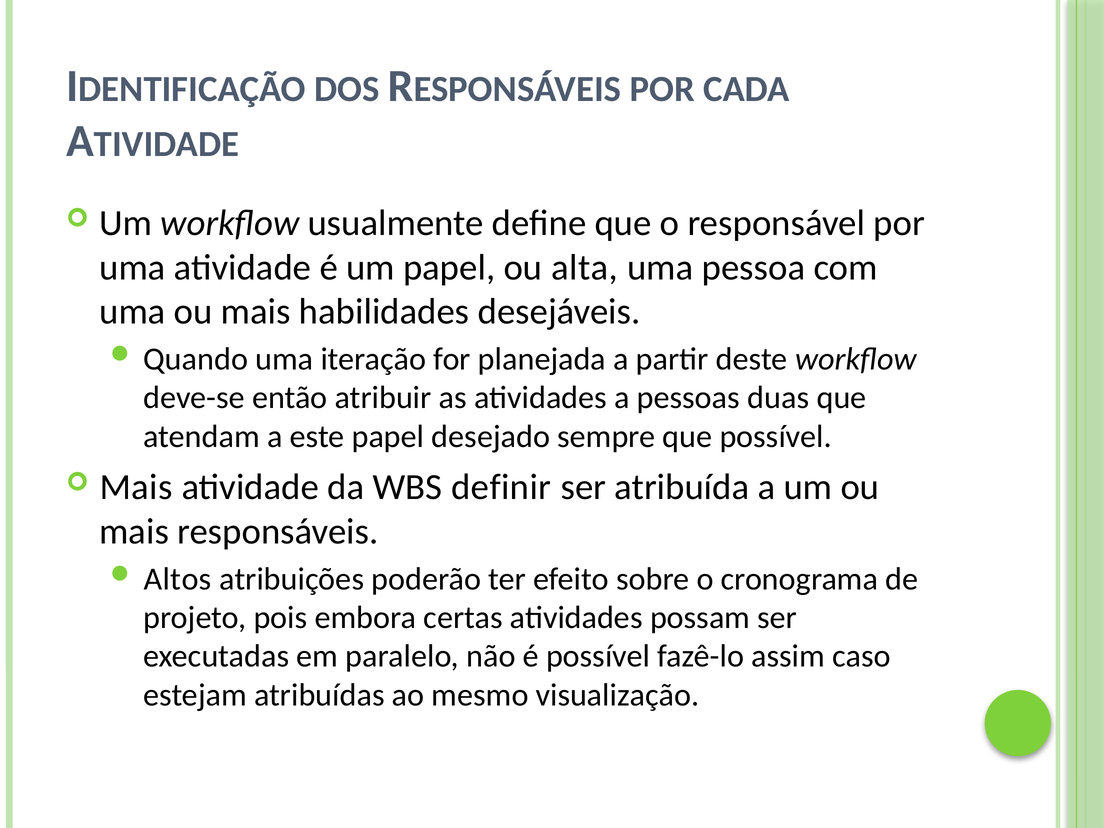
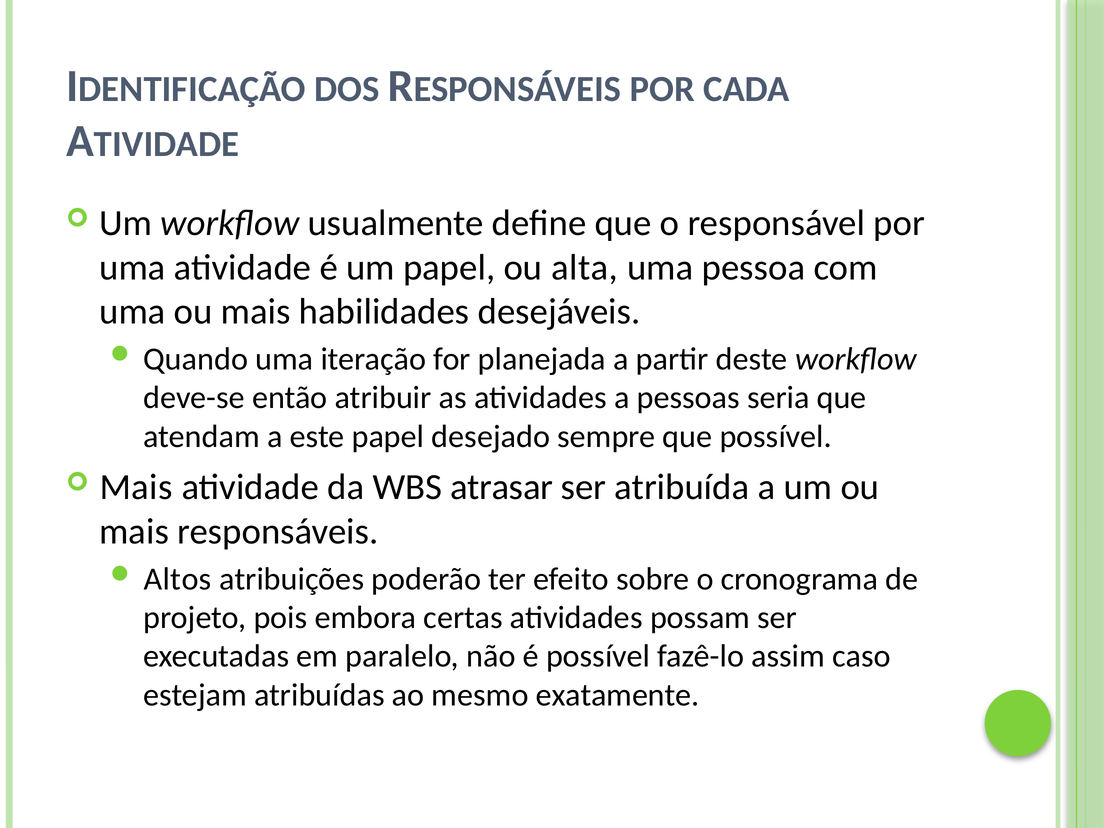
duas: duas -> seria
definir: definir -> atrasar
visualização: visualização -> exatamente
